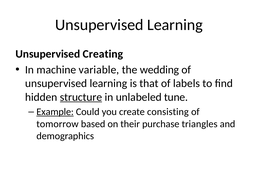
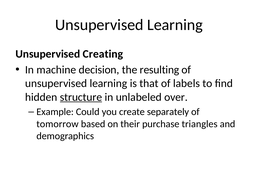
variable: variable -> decision
wedding: wedding -> resulting
tune: tune -> over
Example underline: present -> none
consisting: consisting -> separately
